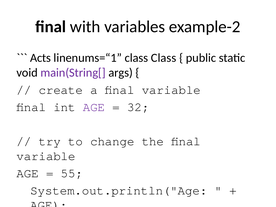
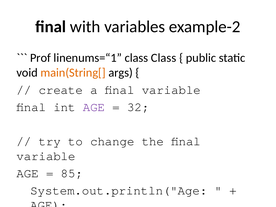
Acts: Acts -> Prof
main(String[ colour: purple -> orange
55: 55 -> 85
